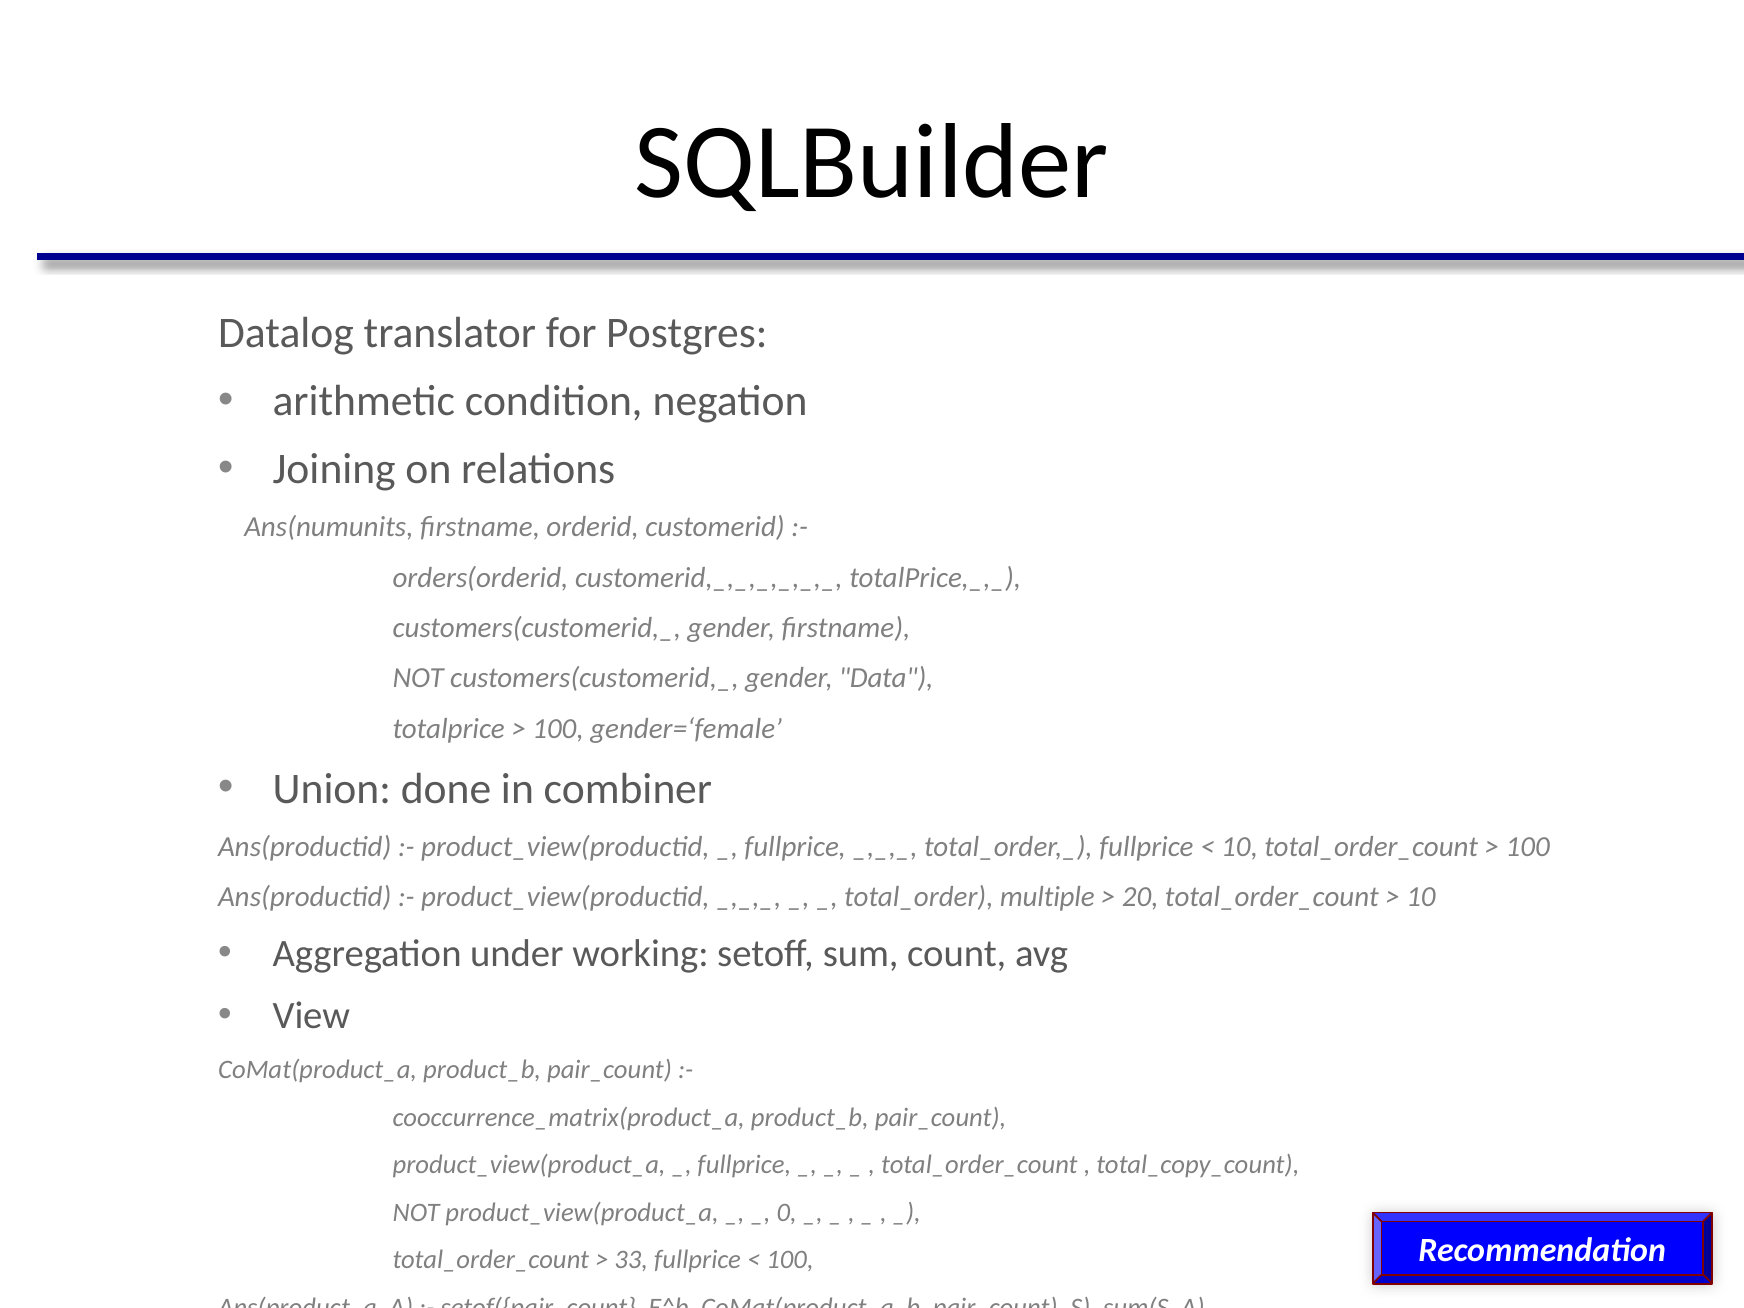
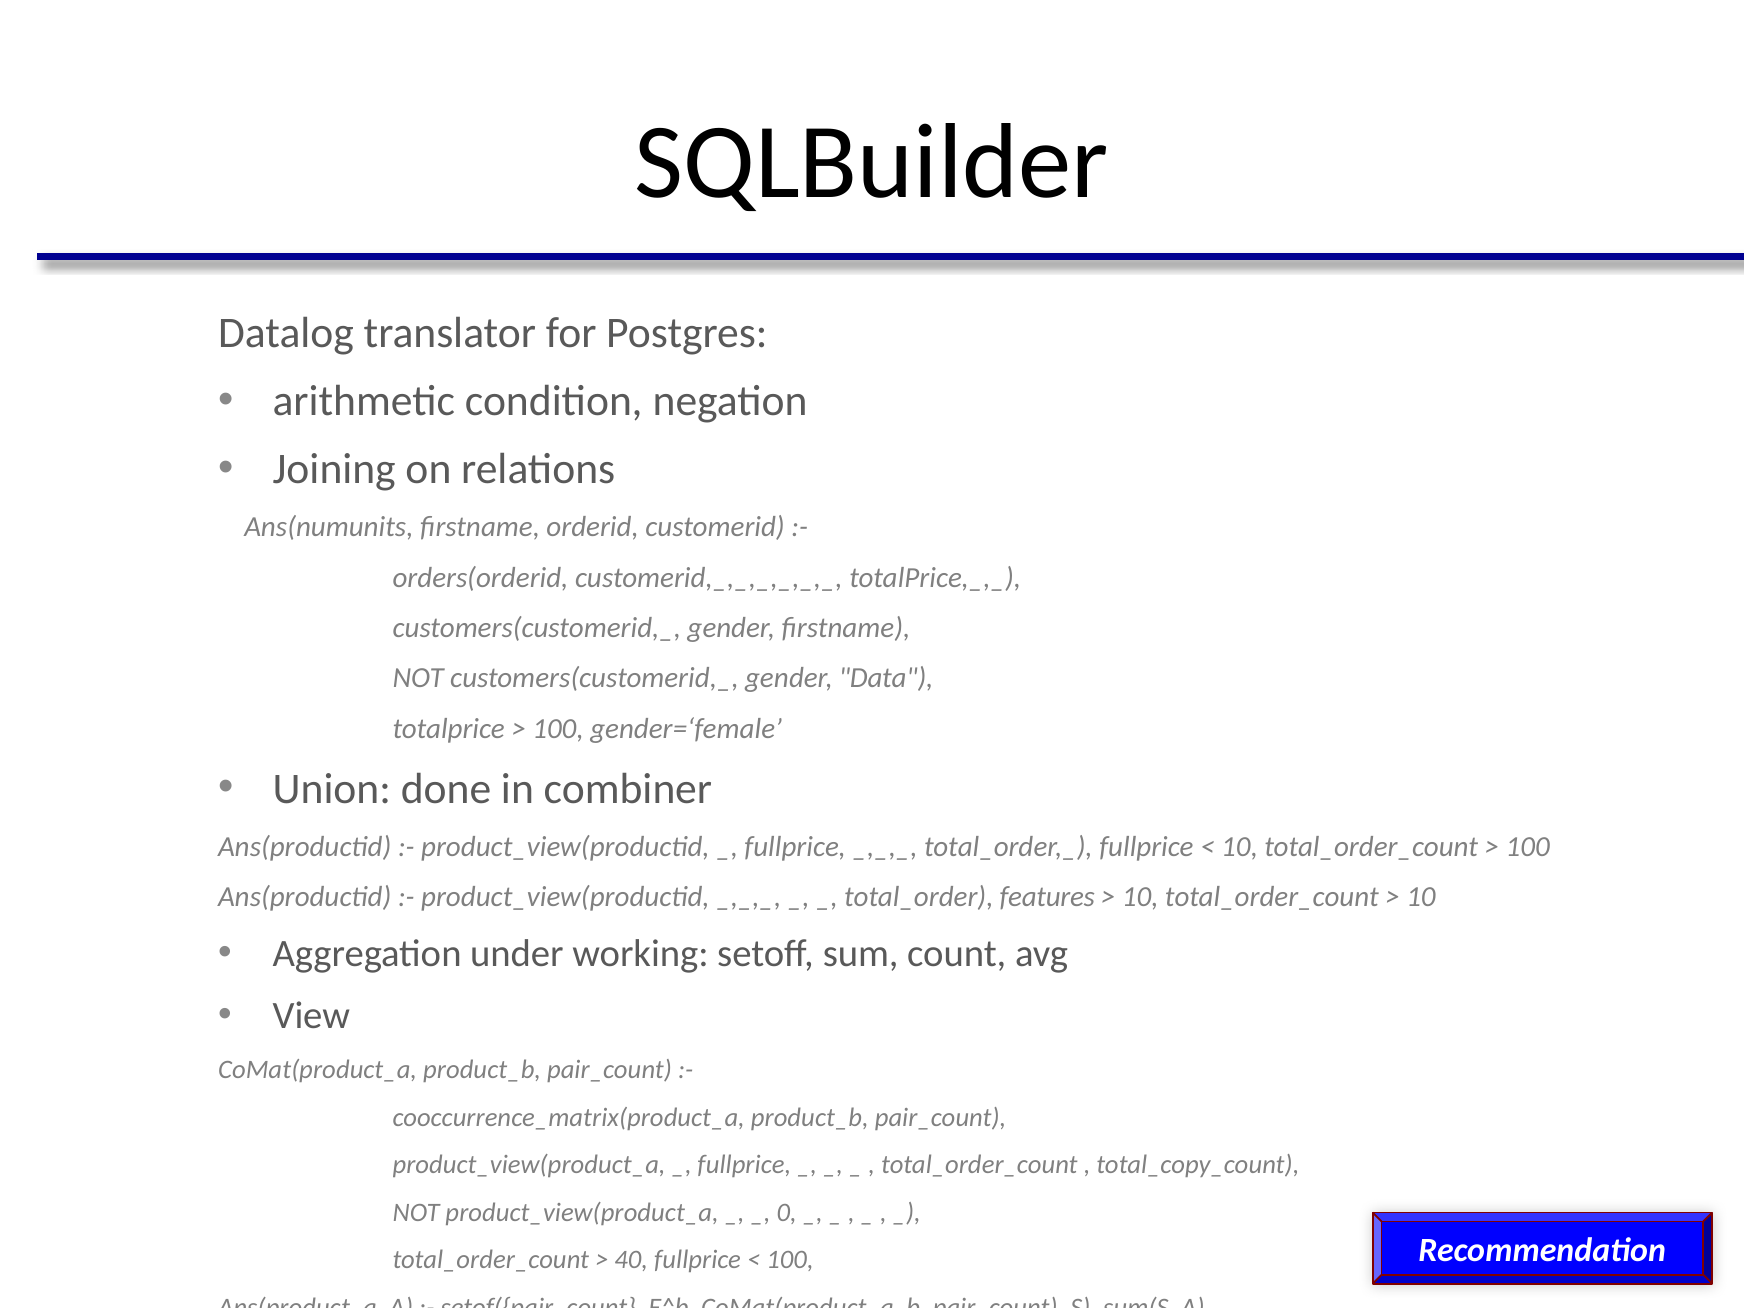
multiple: multiple -> features
20 at (1140, 897): 20 -> 10
33: 33 -> 40
